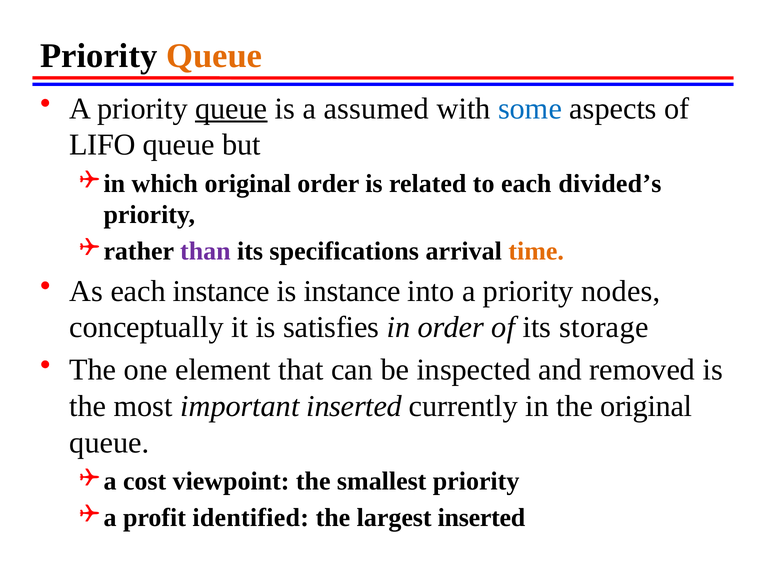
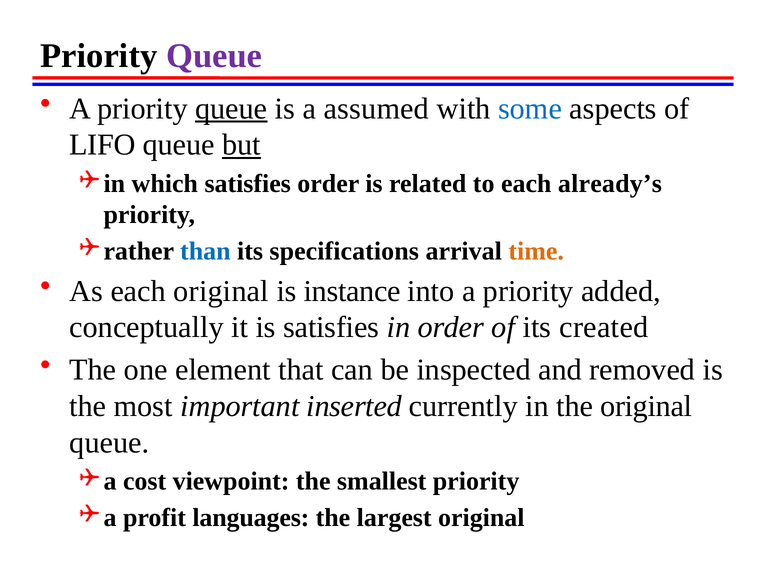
Queue at (214, 56) colour: orange -> purple
but underline: none -> present
which original: original -> satisfies
divided’s: divided’s -> already’s
than colour: purple -> blue
each instance: instance -> original
nodes: nodes -> added
storage: storage -> created
identified: identified -> languages
largest inserted: inserted -> original
